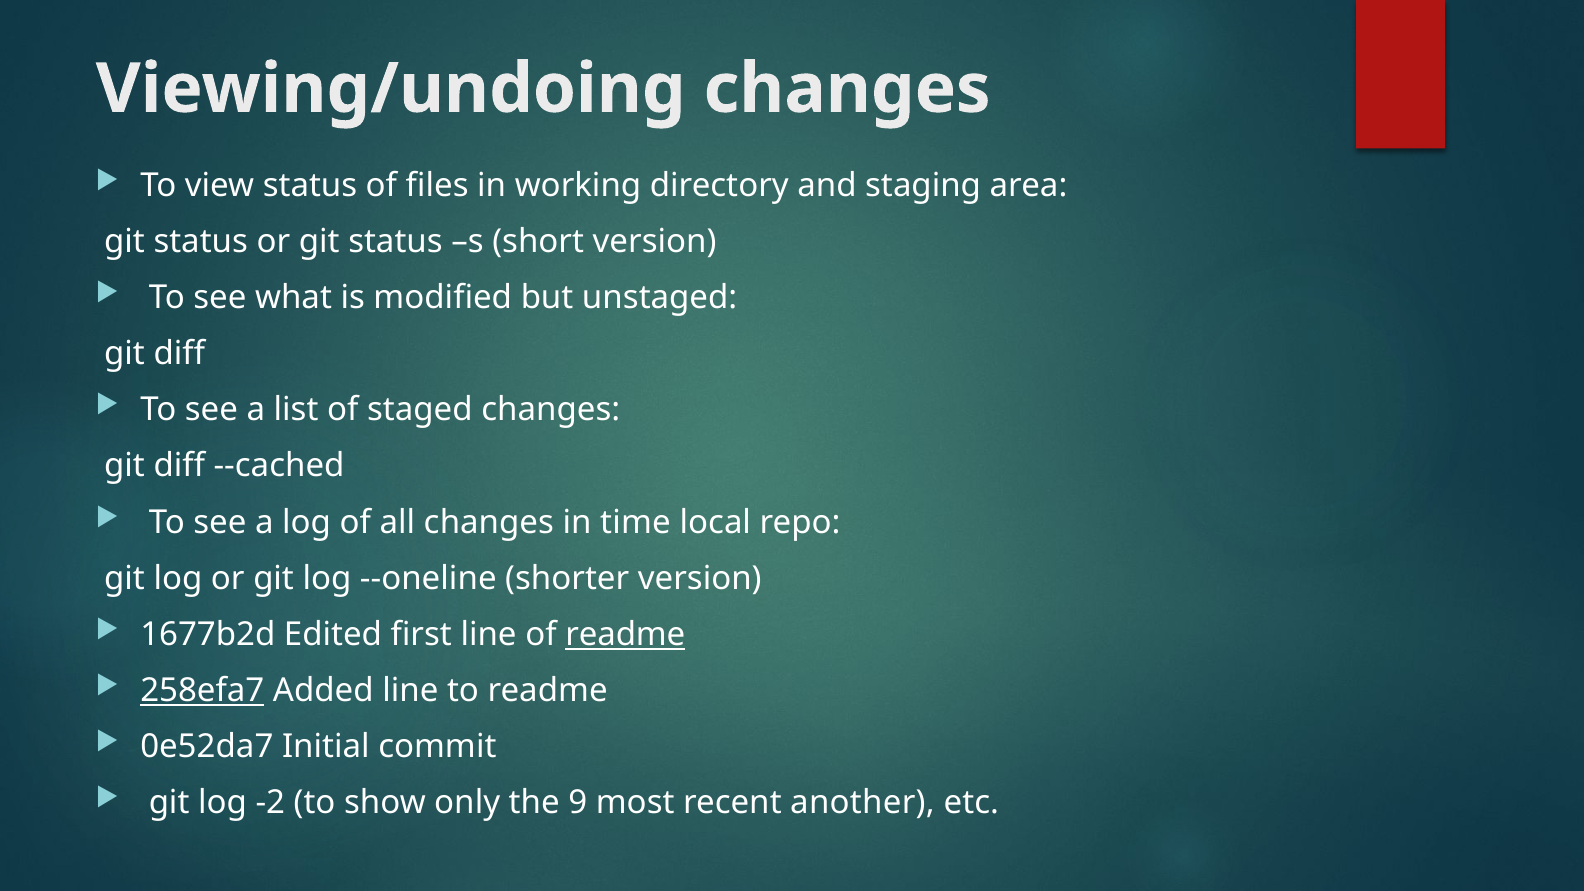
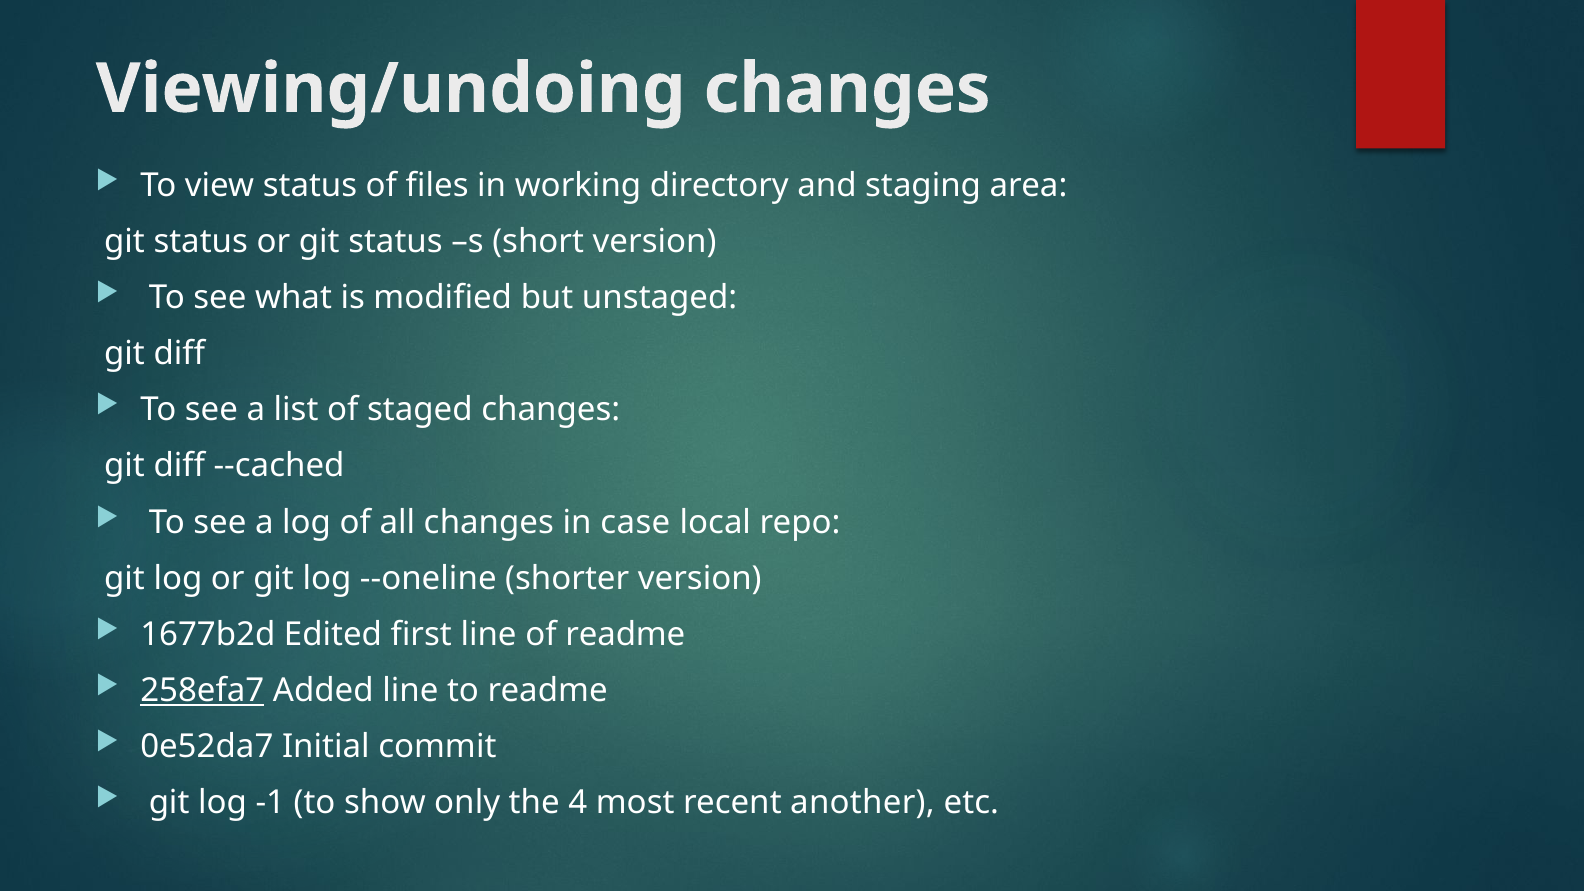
time: time -> case
readme at (625, 635) underline: present -> none
-2: -2 -> -1
9: 9 -> 4
